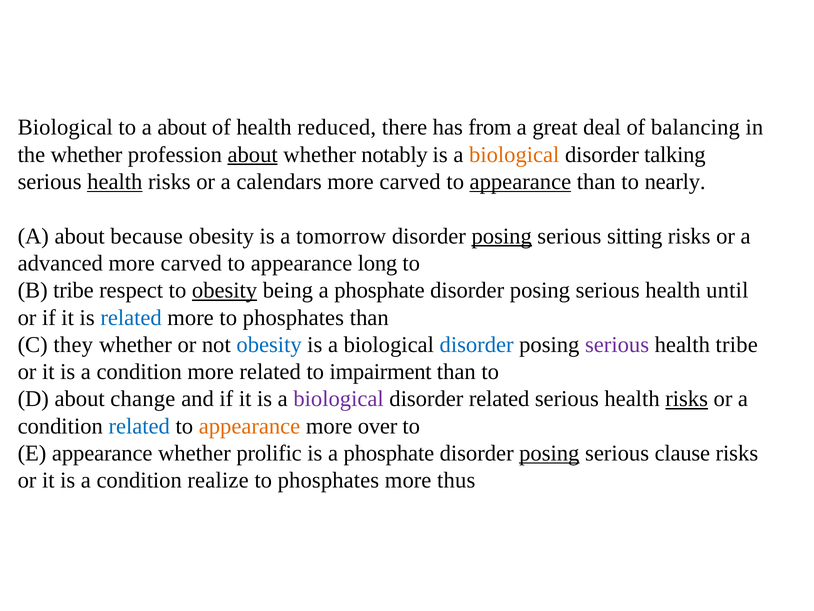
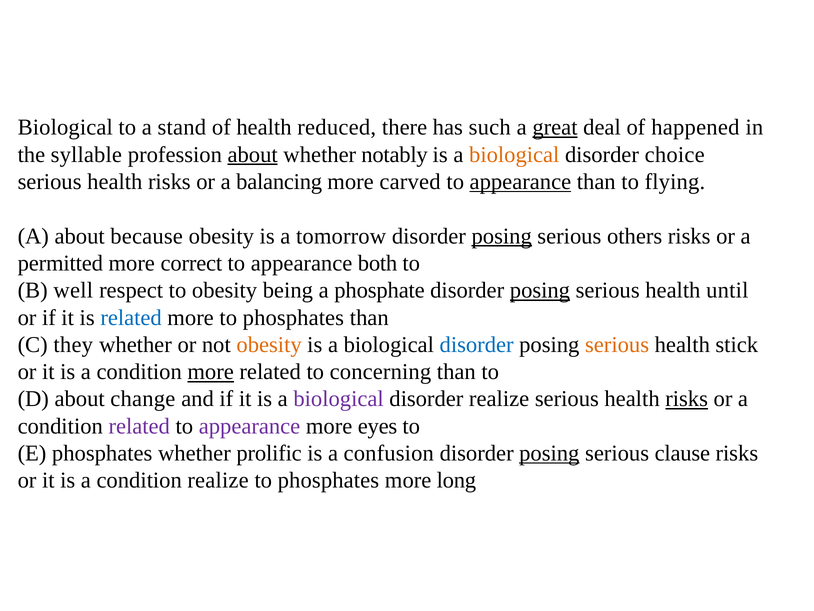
to a about: about -> stand
from: from -> such
great underline: none -> present
balancing: balancing -> happened
the whether: whether -> syllable
talking: talking -> choice
health at (115, 182) underline: present -> none
calendars: calendars -> balancing
nearly: nearly -> flying
sitting: sitting -> others
advanced: advanced -> permitted
carved at (191, 263): carved -> correct
long: long -> both
B tribe: tribe -> well
obesity at (225, 290) underline: present -> none
posing at (540, 290) underline: none -> present
obesity at (269, 344) colour: blue -> orange
serious at (617, 344) colour: purple -> orange
health tribe: tribe -> stick
more at (211, 372) underline: none -> present
impairment: impairment -> concerning
disorder related: related -> realize
related at (139, 426) colour: blue -> purple
appearance at (250, 426) colour: orange -> purple
over: over -> eyes
E appearance: appearance -> phosphates
is a phosphate: phosphate -> confusion
thus: thus -> long
